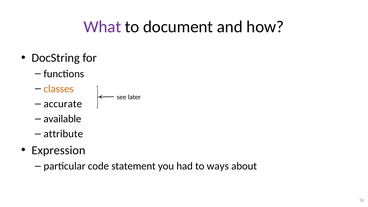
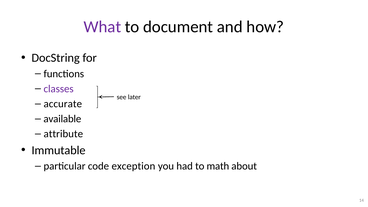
classes colour: orange -> purple
Expression: Expression -> Immutable
statement: statement -> exception
ways: ways -> math
